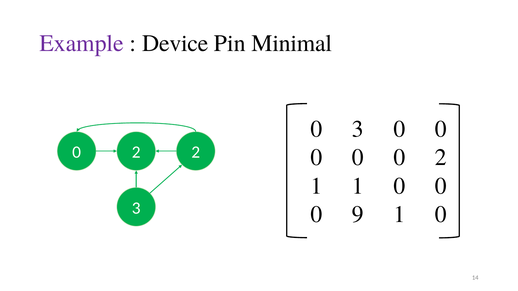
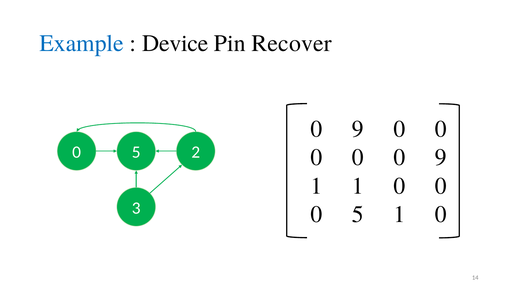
Example colour: purple -> blue
Minimal: Minimal -> Recover
3 at (358, 129): 3 -> 9
2 at (136, 152): 2 -> 5
0 0 2: 2 -> 9
9 at (358, 215): 9 -> 5
